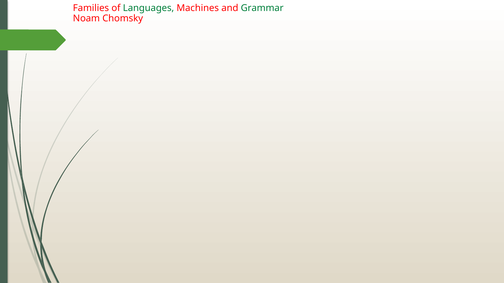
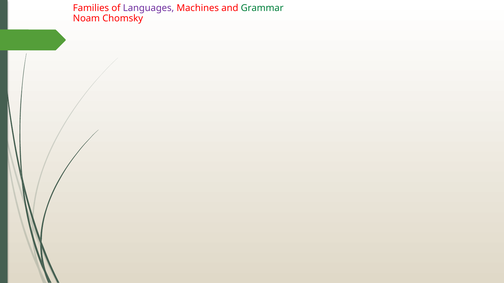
Languages colour: green -> purple
